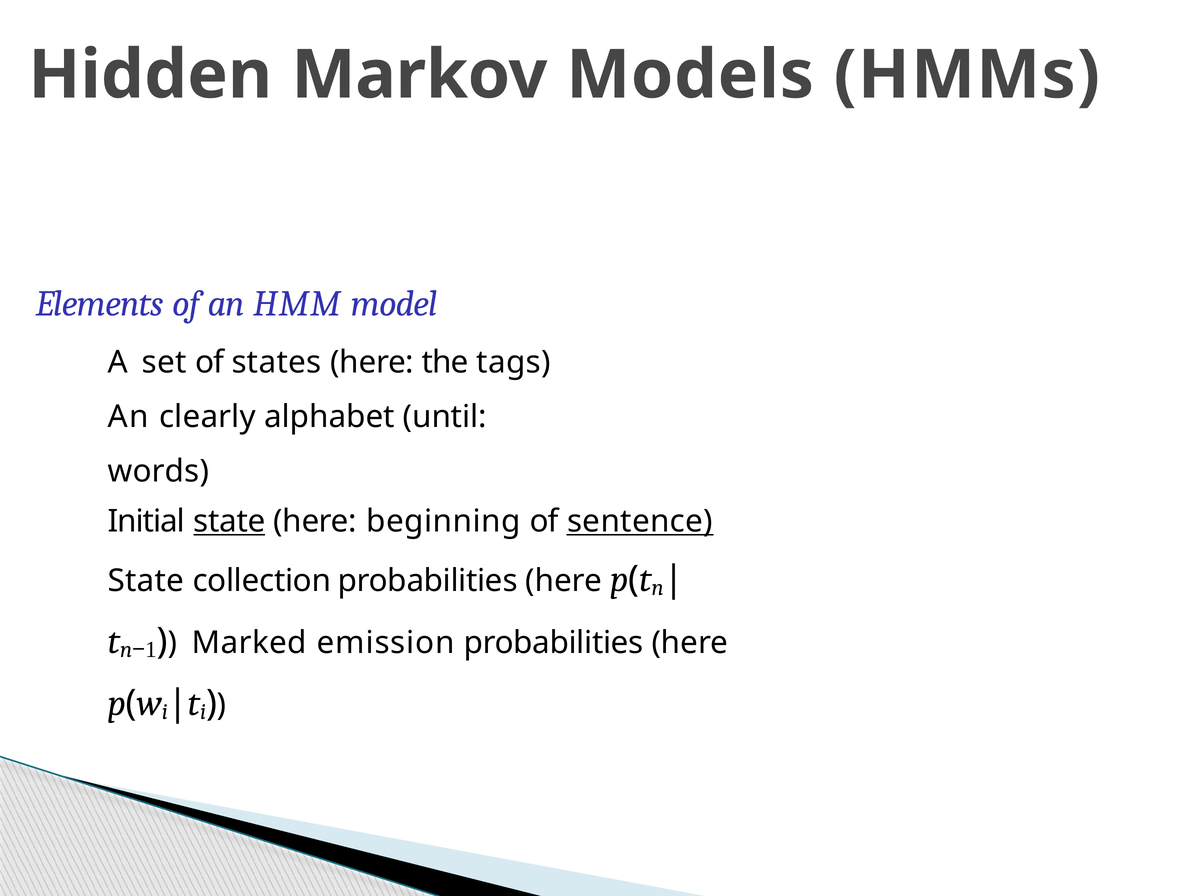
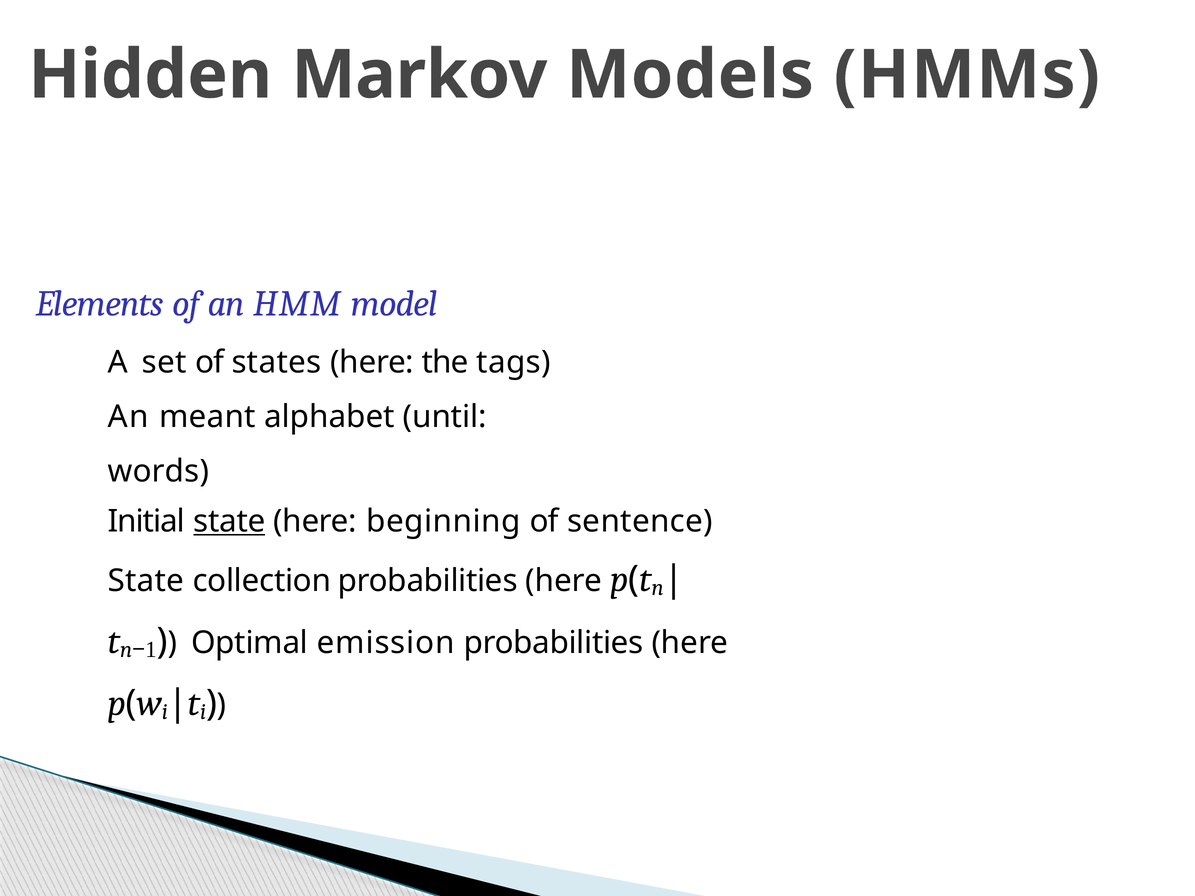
clearly: clearly -> meant
sentence underline: present -> none
Marked: Marked -> Optimal
